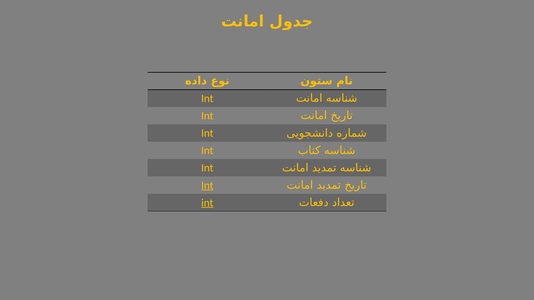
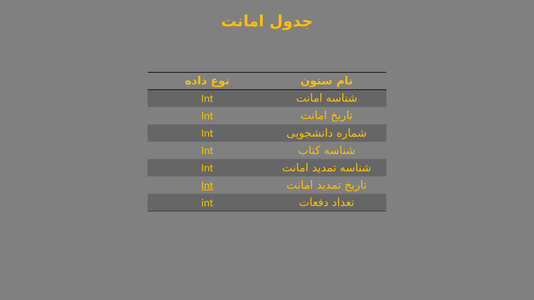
int at (207, 203) underline: present -> none
